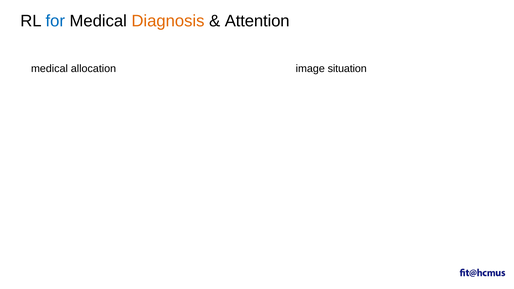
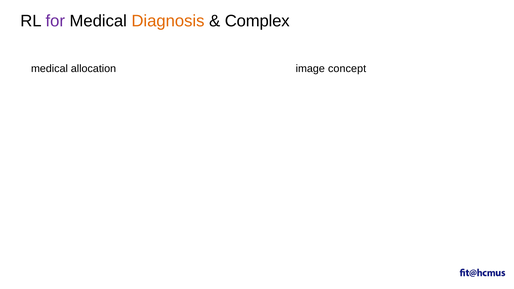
for colour: blue -> purple
Attention: Attention -> Complex
situation: situation -> concept
